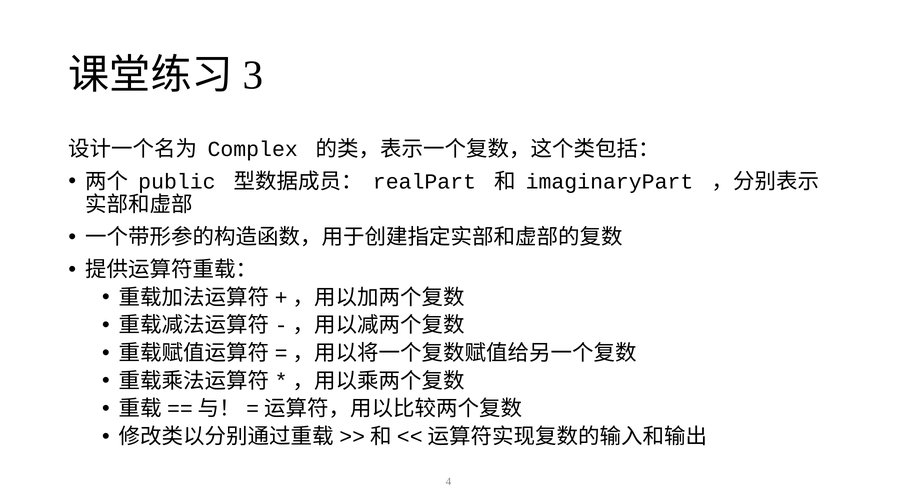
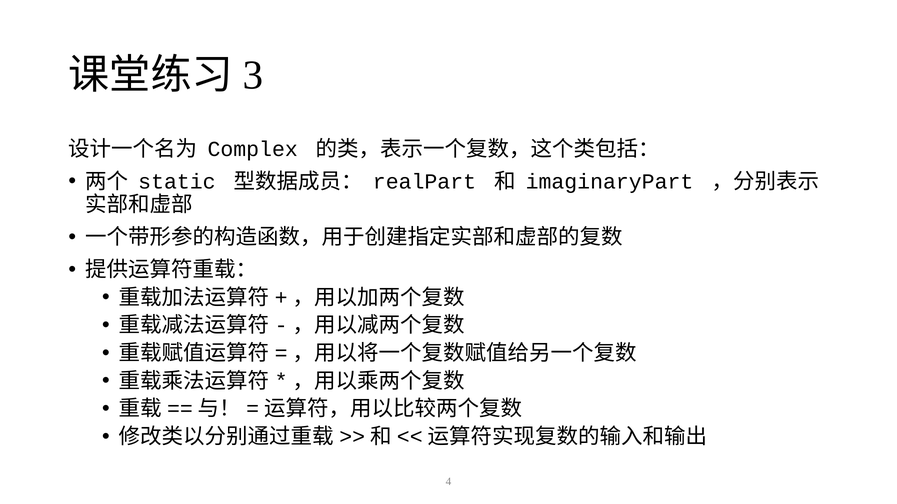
public: public -> static
